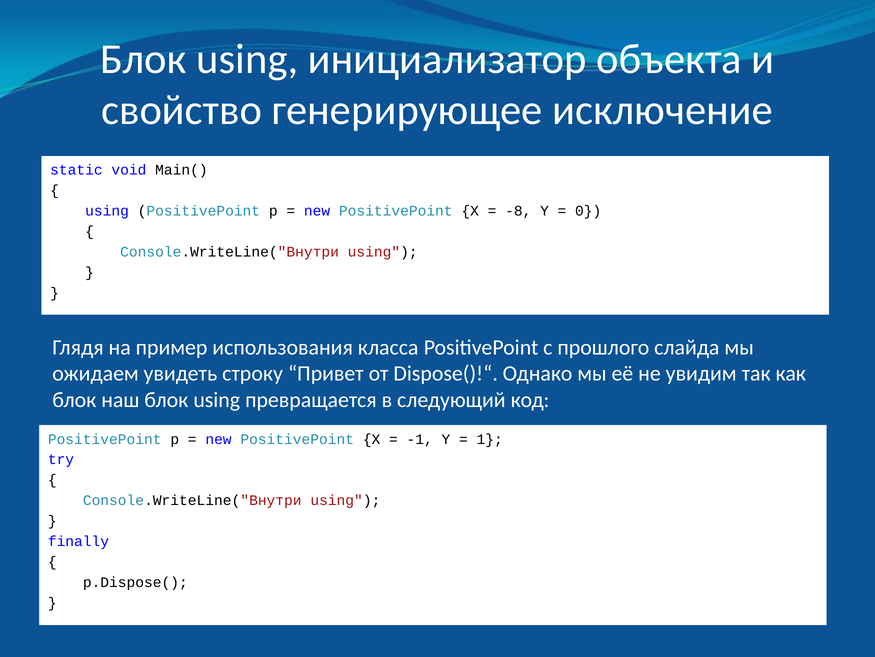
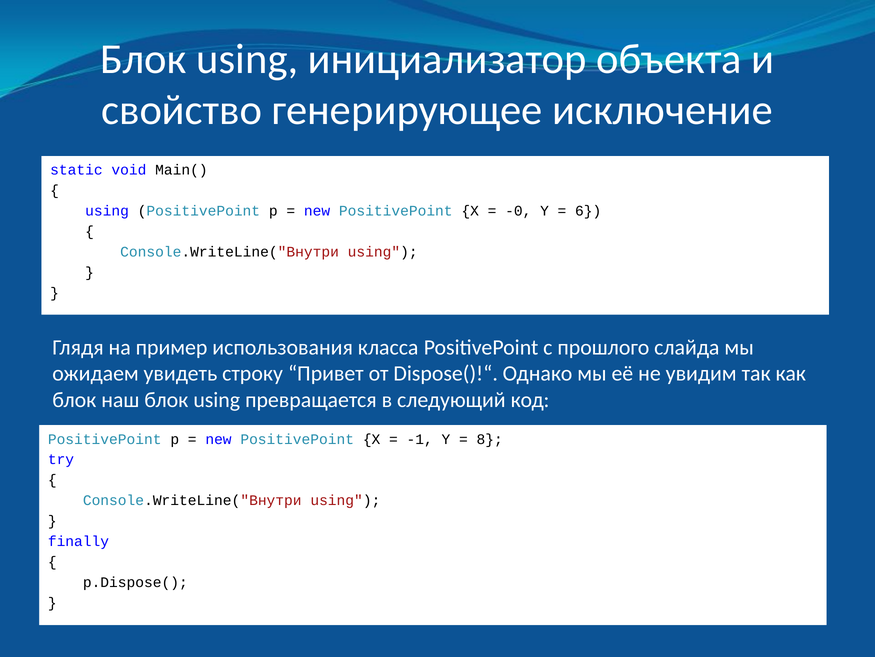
-8: -8 -> -0
0: 0 -> 6
1: 1 -> 8
